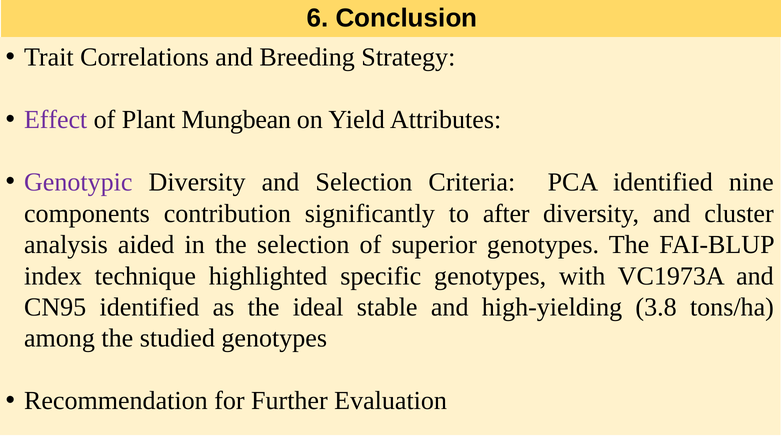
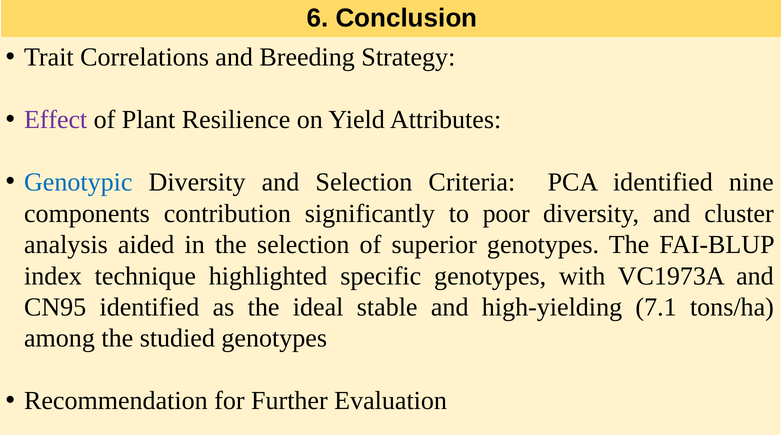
Mungbean: Mungbean -> Resilience
Genotypic colour: purple -> blue
after: after -> poor
3.8: 3.8 -> 7.1
